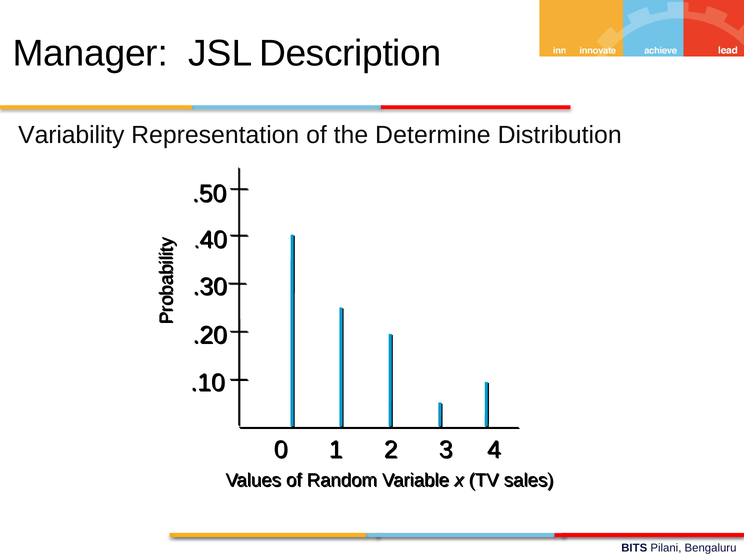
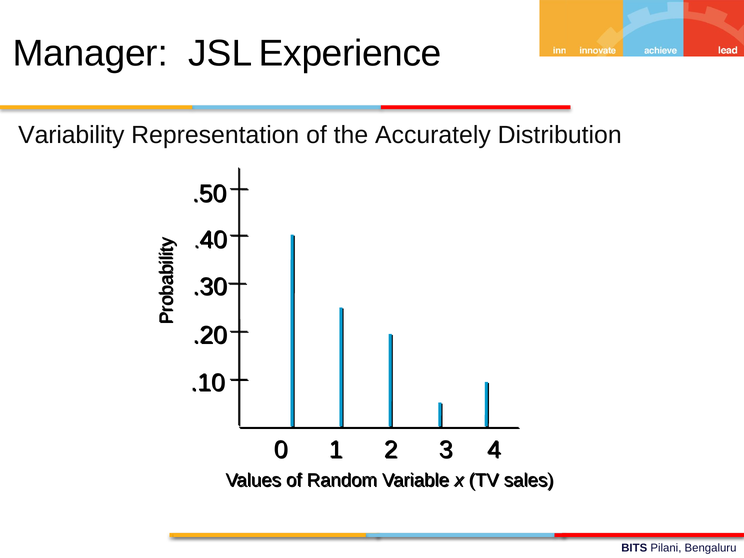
Description: Description -> Experience
Determine: Determine -> Accurately
